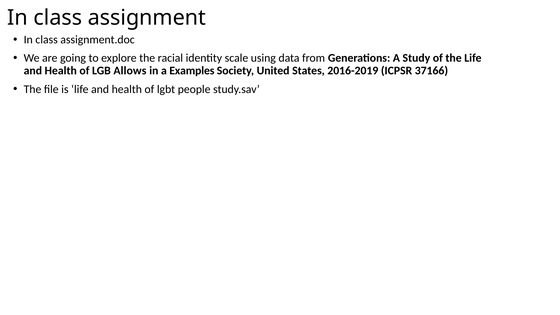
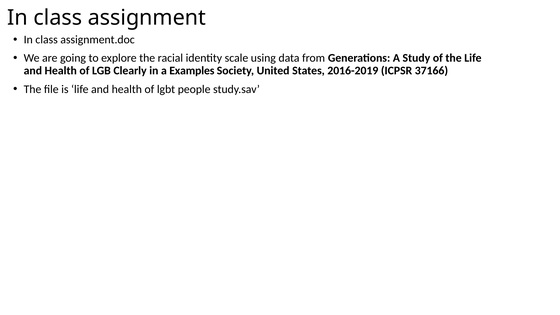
Allows: Allows -> Clearly
